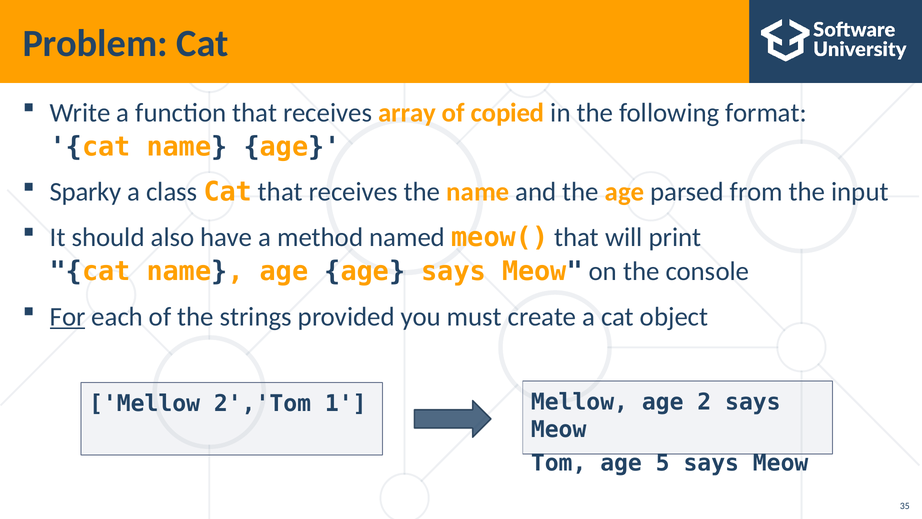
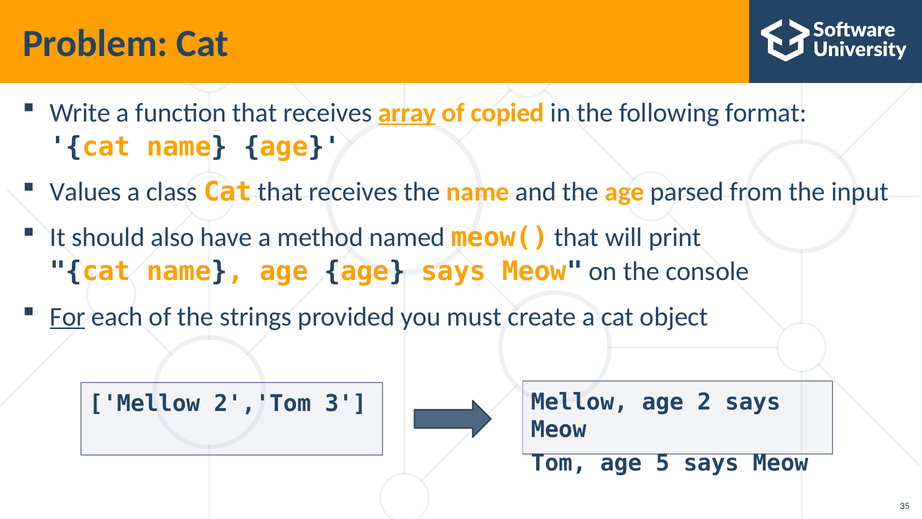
array underline: none -> present
Sparky: Sparky -> Values
1: 1 -> 3
